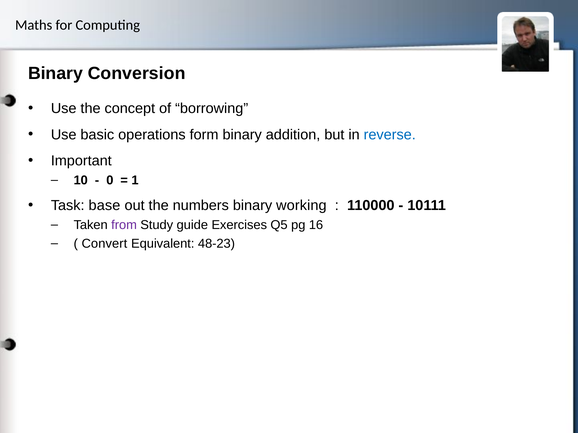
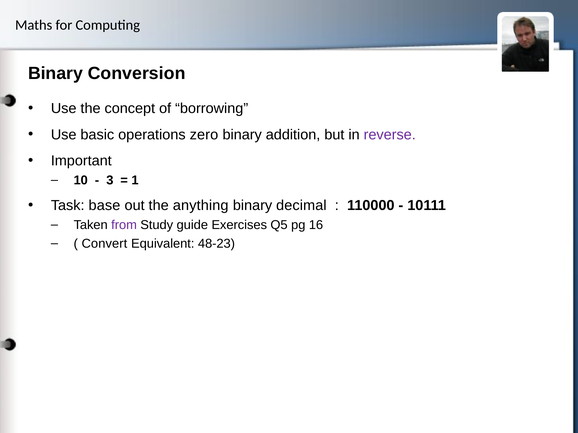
form: form -> zero
reverse colour: blue -> purple
0: 0 -> 3
numbers: numbers -> anything
working: working -> decimal
